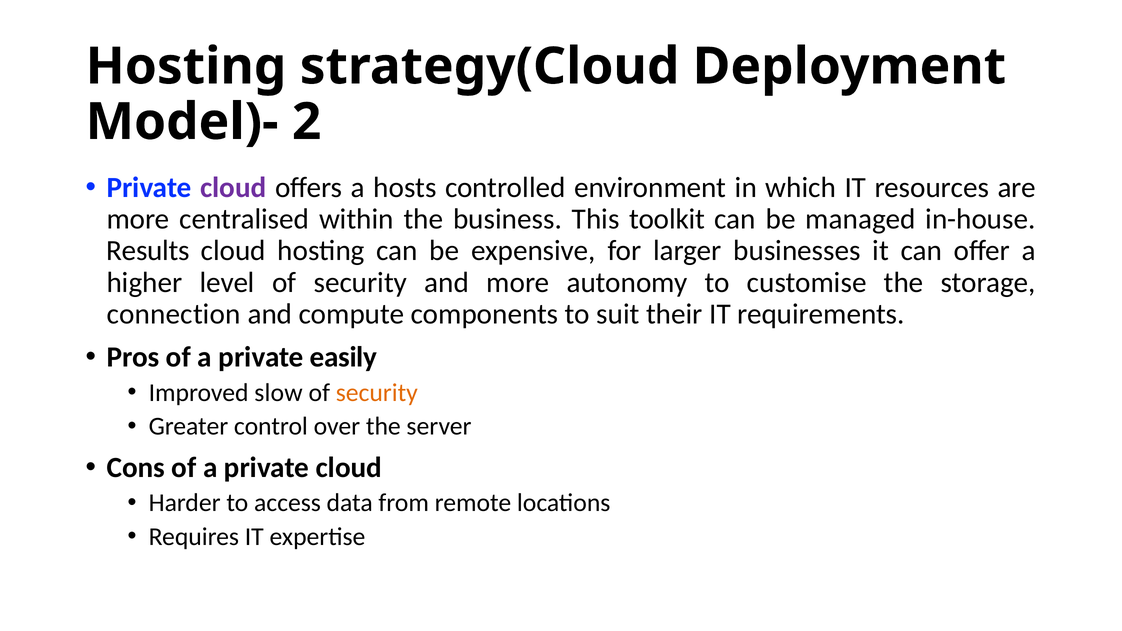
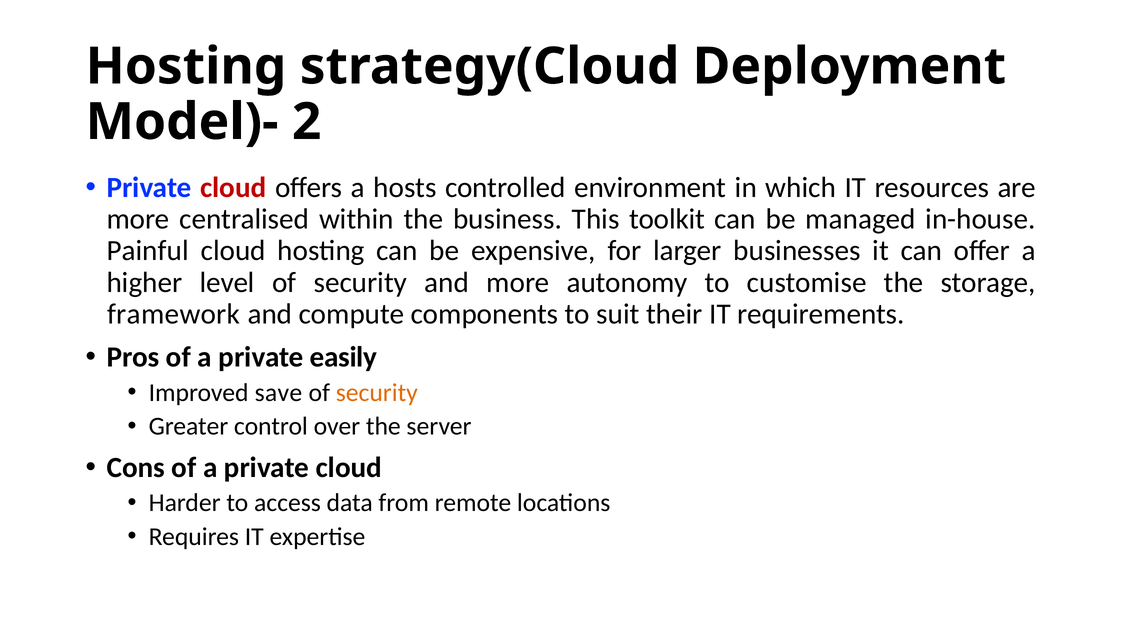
cloud at (233, 188) colour: purple -> red
Results: Results -> Painful
connection: connection -> framework
slow: slow -> save
